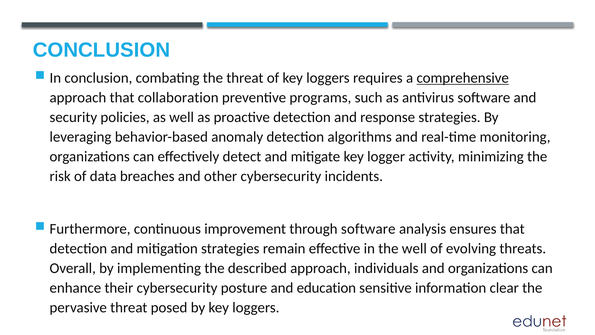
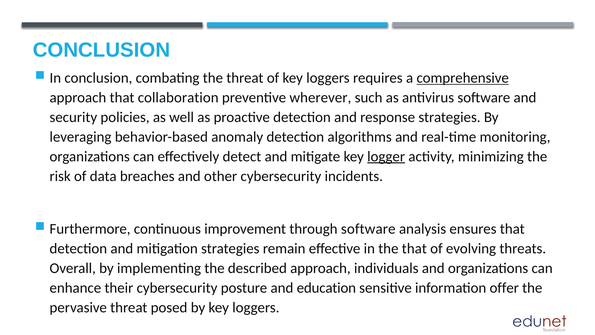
programs: programs -> wherever
logger underline: none -> present
the well: well -> that
clear: clear -> offer
